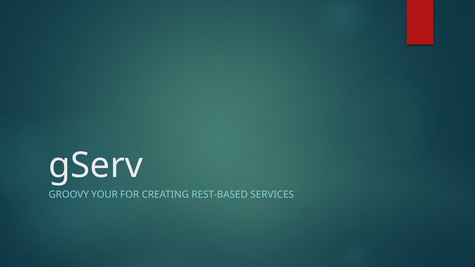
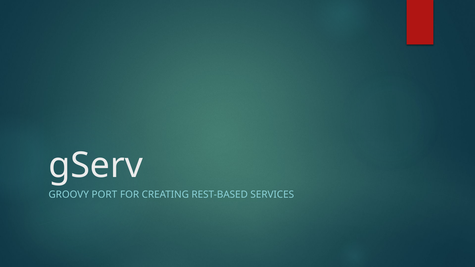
YOUR: YOUR -> PORT
